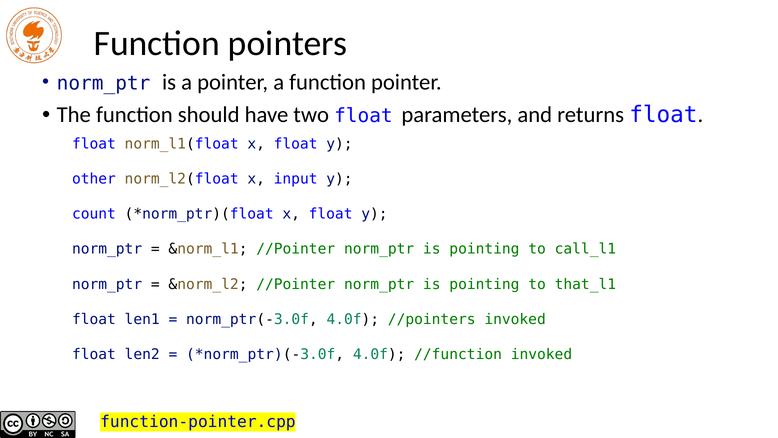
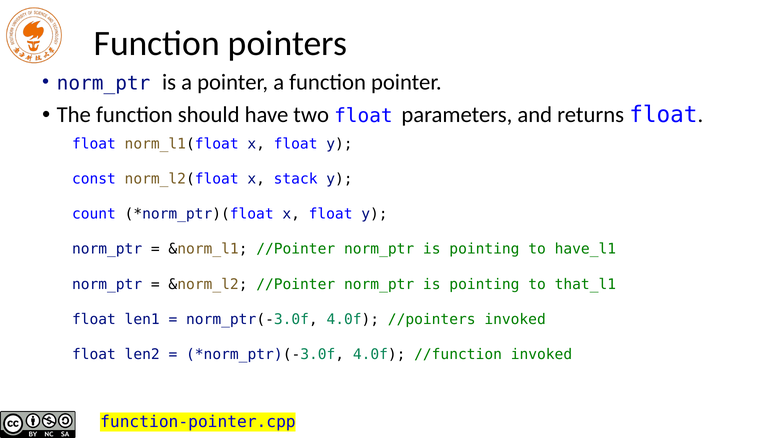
other: other -> const
input: input -> stack
call_l1: call_l1 -> have_l1
